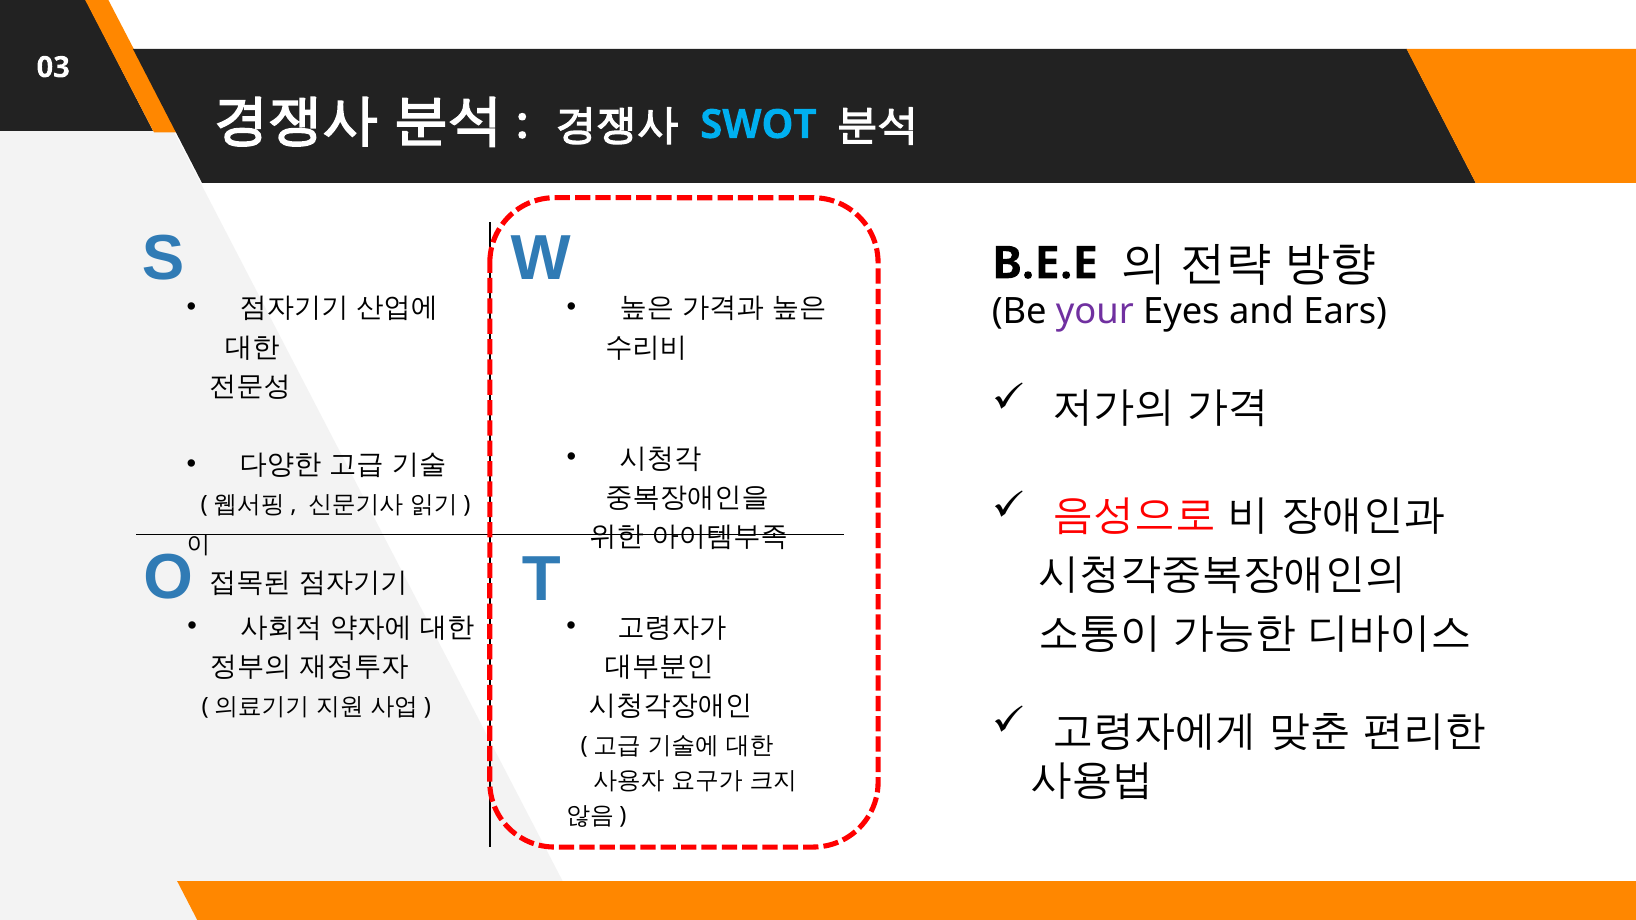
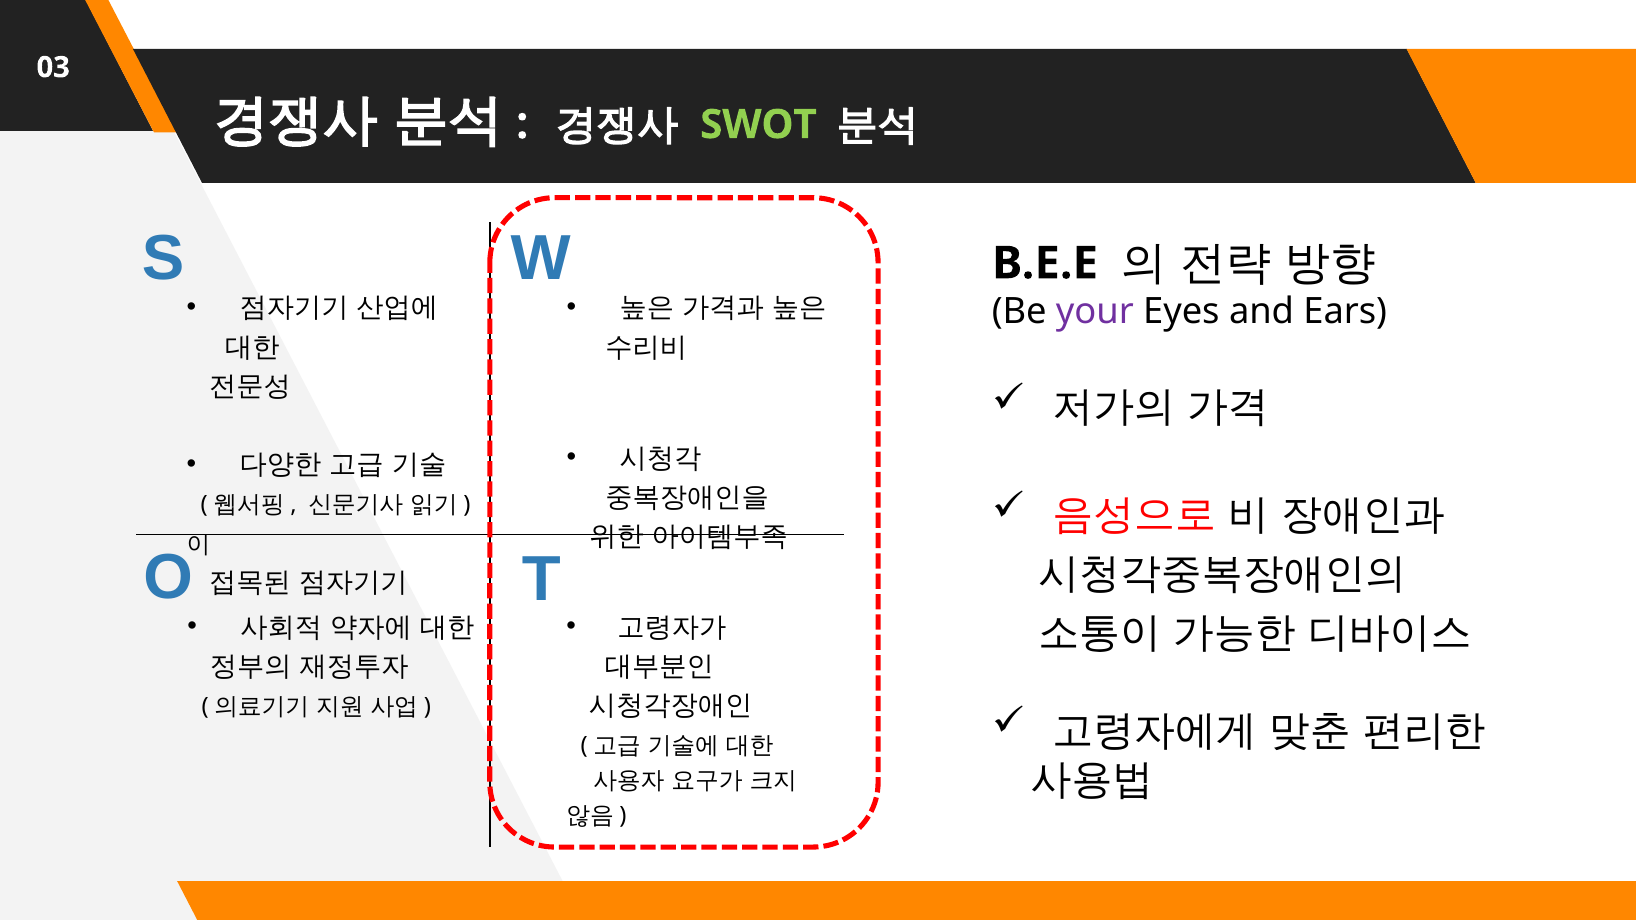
SWOT colour: light blue -> light green
